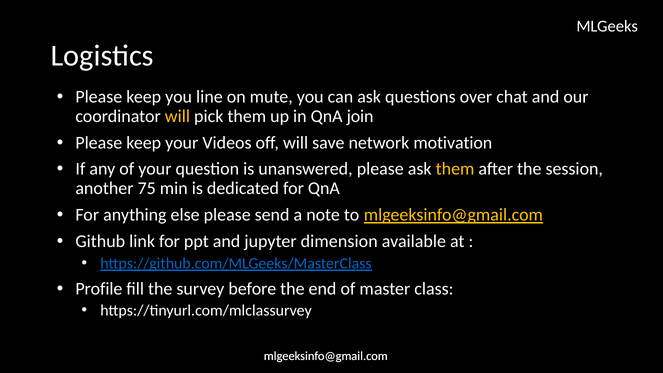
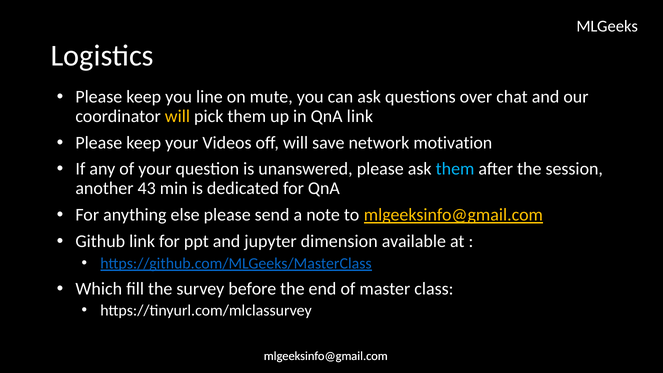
QnA join: join -> link
them at (455, 169) colour: yellow -> light blue
75: 75 -> 43
Profile: Profile -> Which
